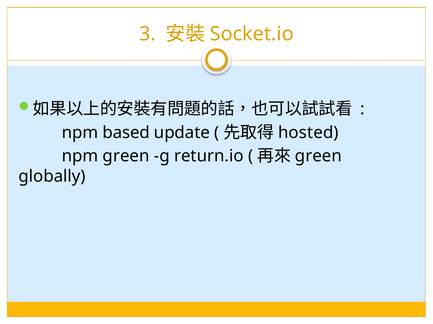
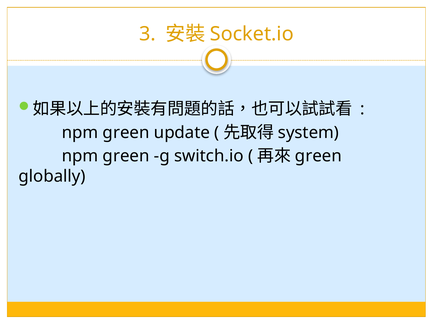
based at (126, 133): based -> green
hosted: hosted -> system
return.io: return.io -> switch.io
